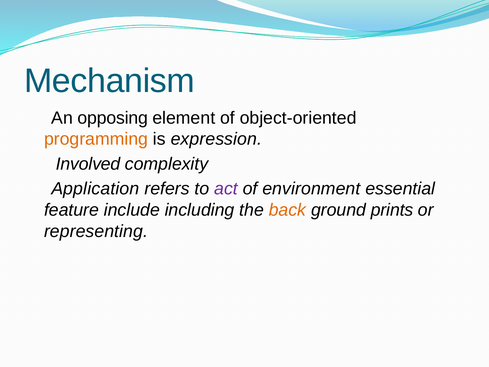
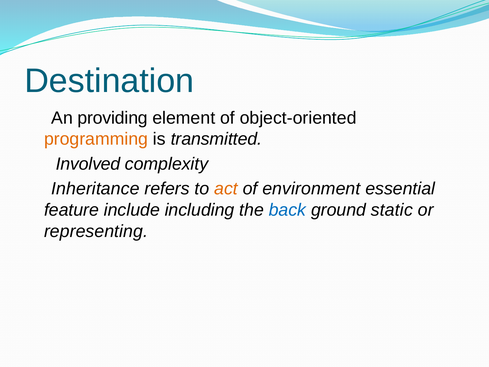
Mechanism: Mechanism -> Destination
opposing: opposing -> providing
expression: expression -> transmitted
Application: Application -> Inheritance
act colour: purple -> orange
back colour: orange -> blue
prints: prints -> static
